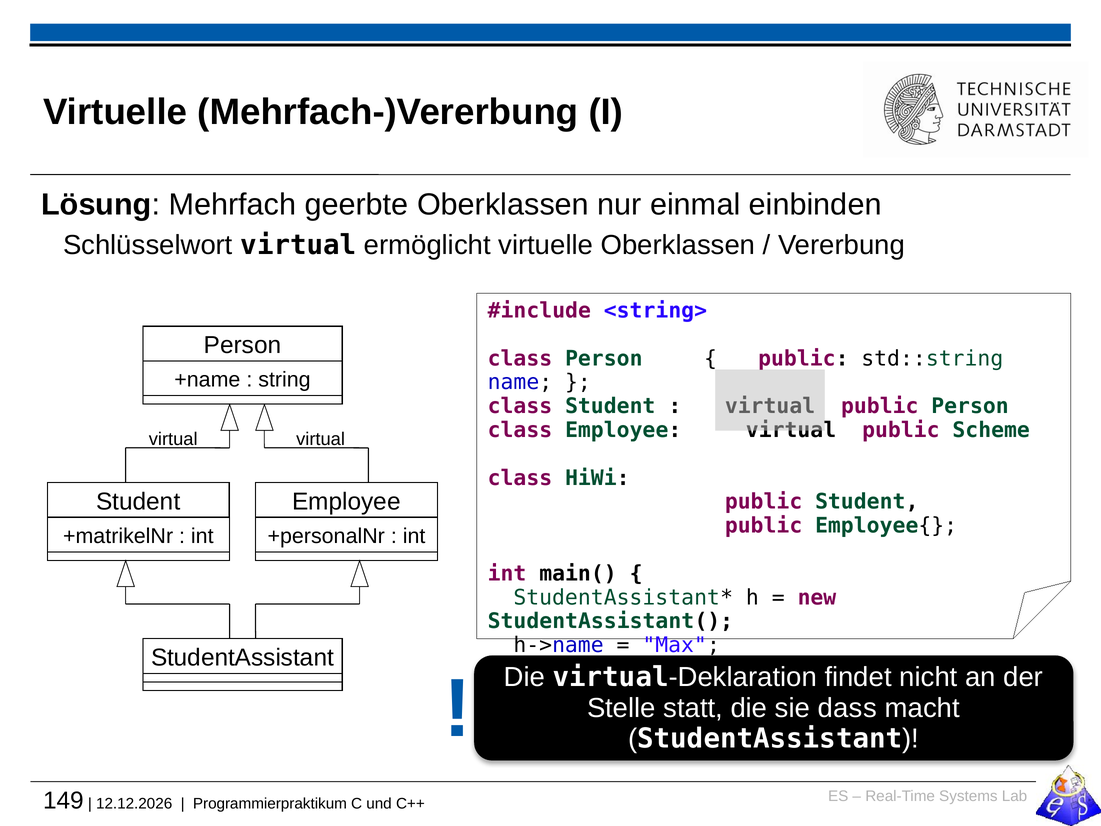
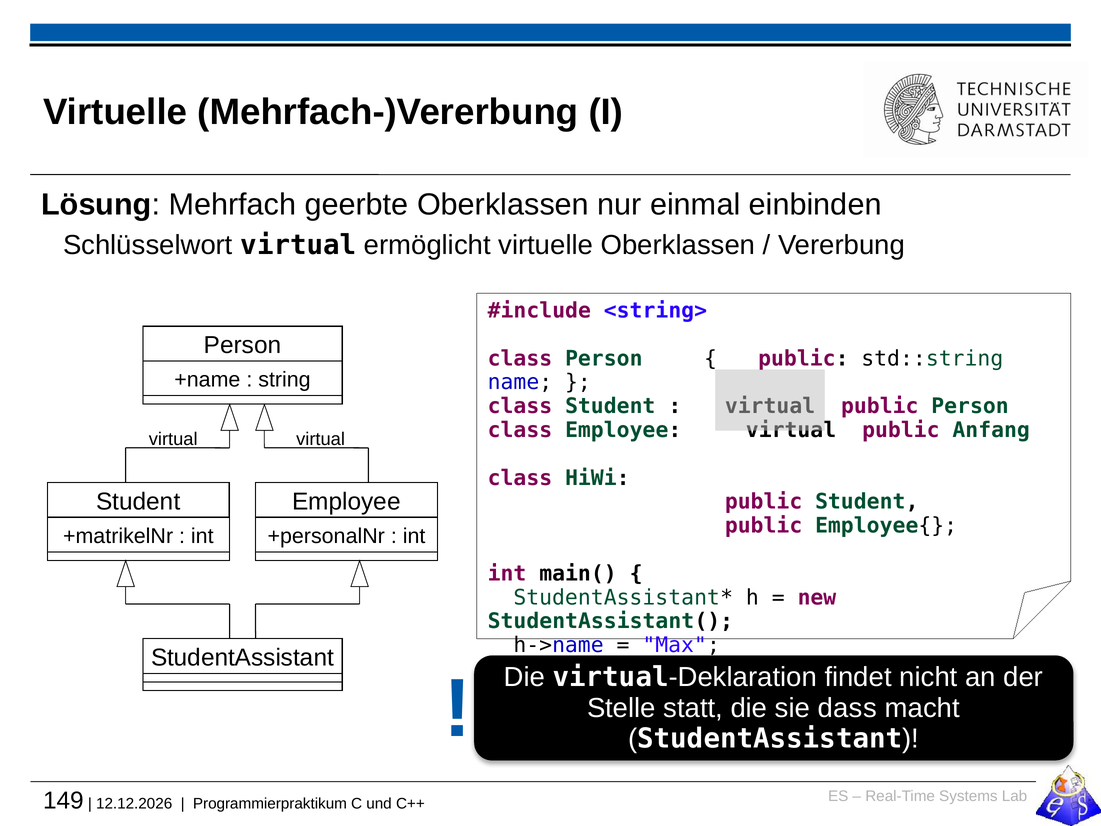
Scheme: Scheme -> Anfang
